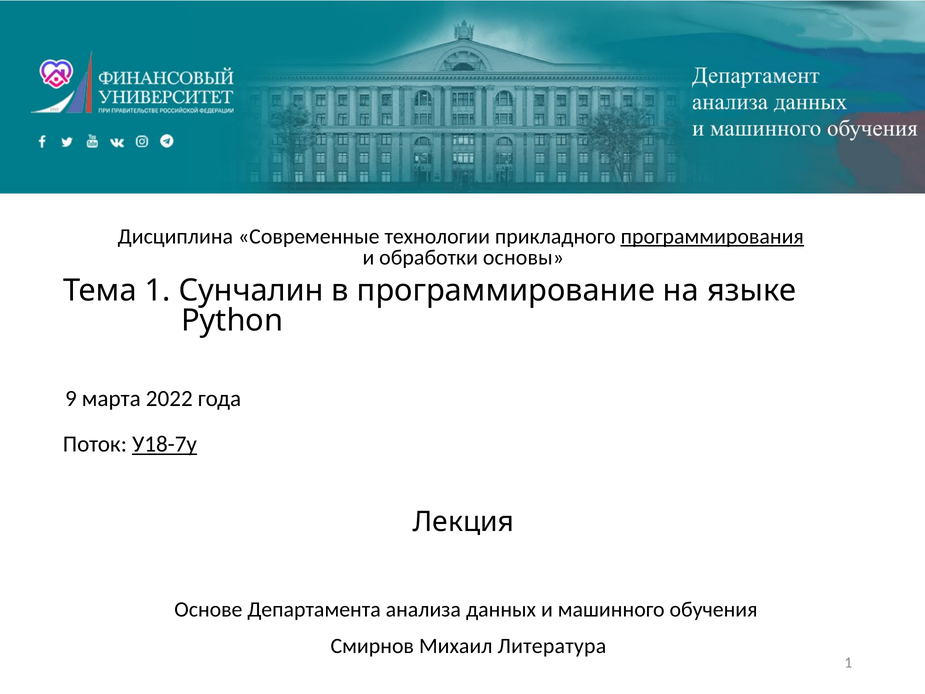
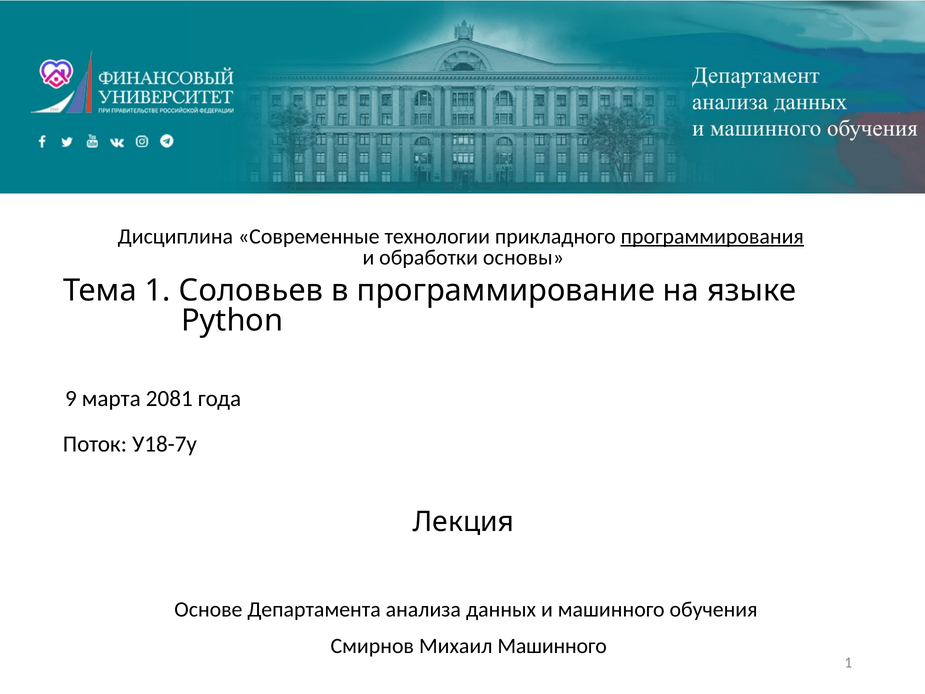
Сунчалин: Сунчалин -> Соловьев
2022: 2022 -> 2081
У18-7у underline: present -> none
Михаил Литература: Литература -> Машинного
